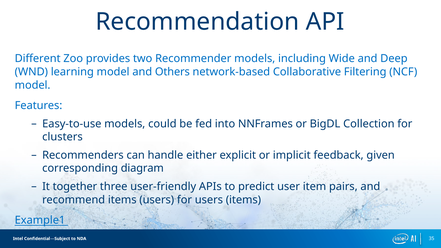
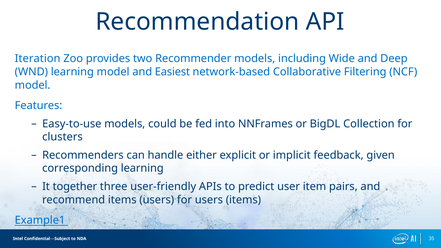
Different: Different -> Iteration
Others: Others -> Easiest
corresponding diagram: diagram -> learning
